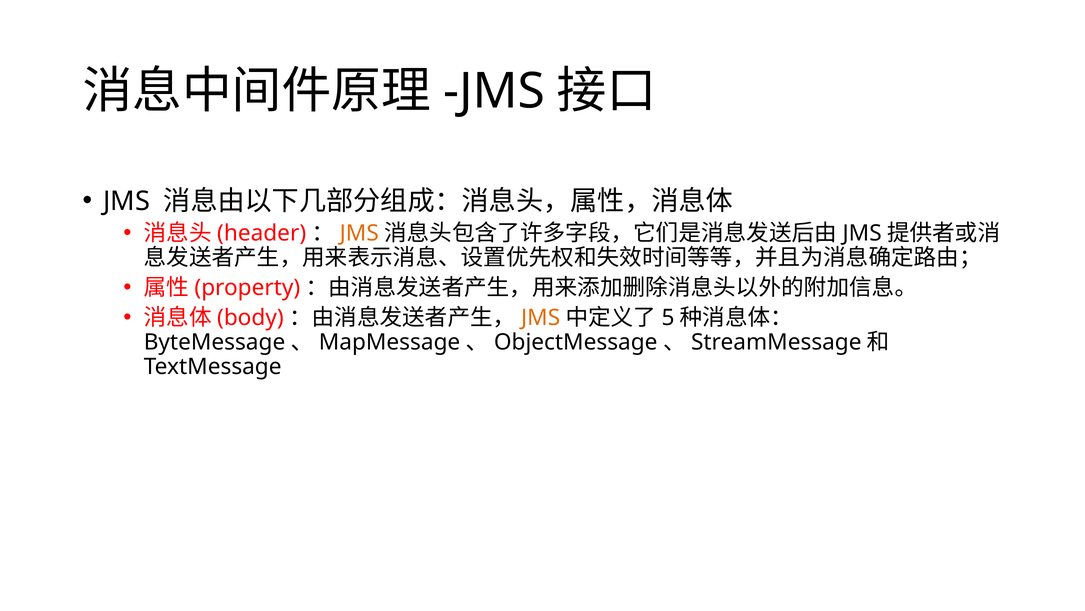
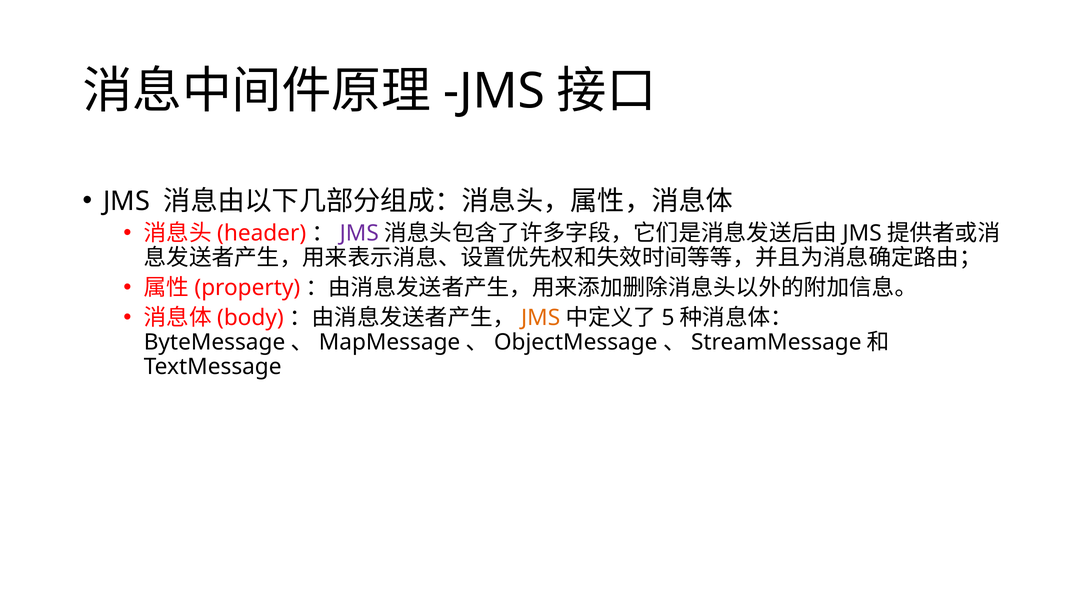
JMS at (359, 233) colour: orange -> purple
